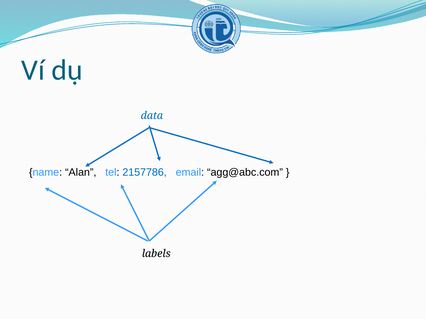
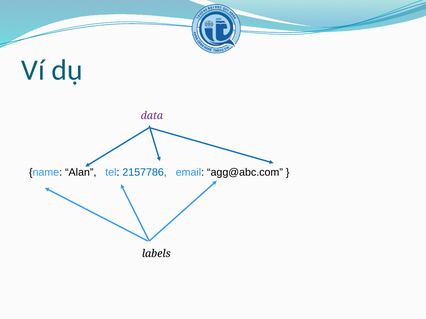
data colour: blue -> purple
